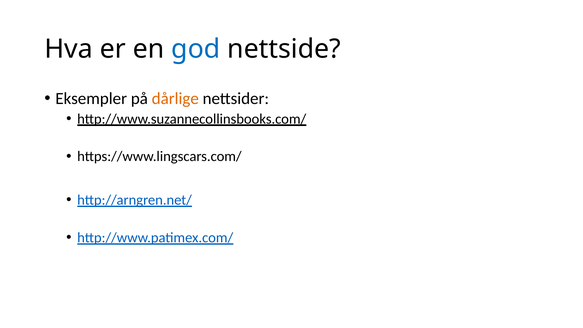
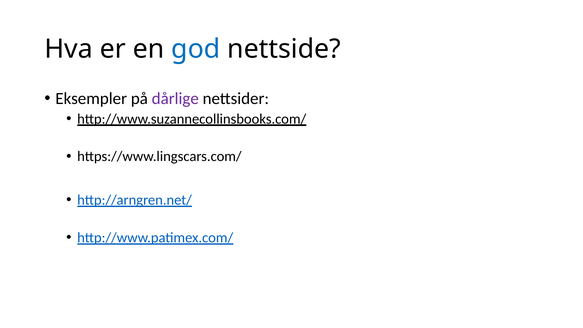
dårlige colour: orange -> purple
